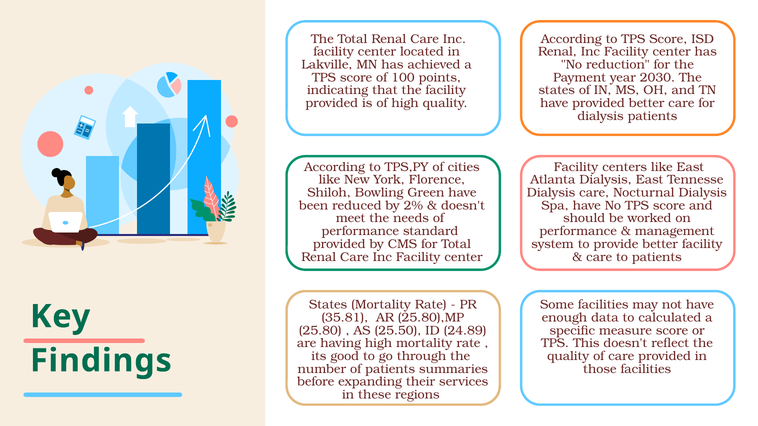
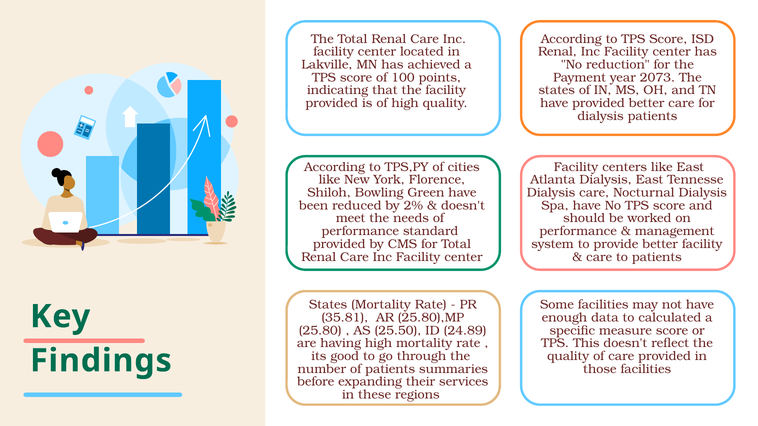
2030: 2030 -> 2073
